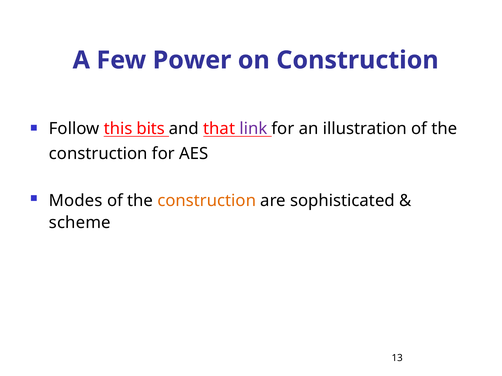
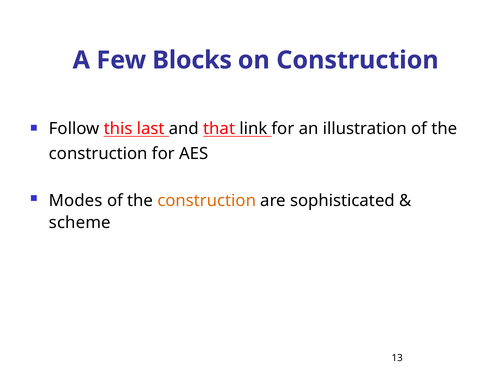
Power: Power -> Blocks
bits: bits -> last
link colour: purple -> black
